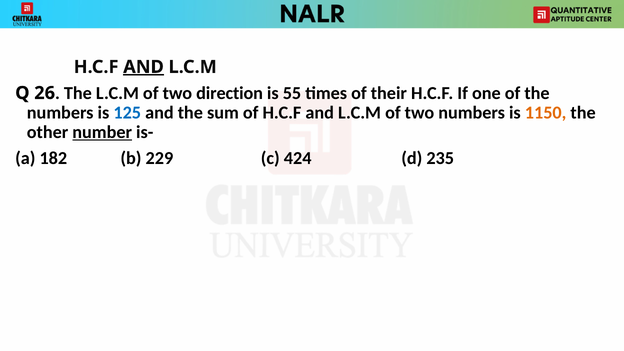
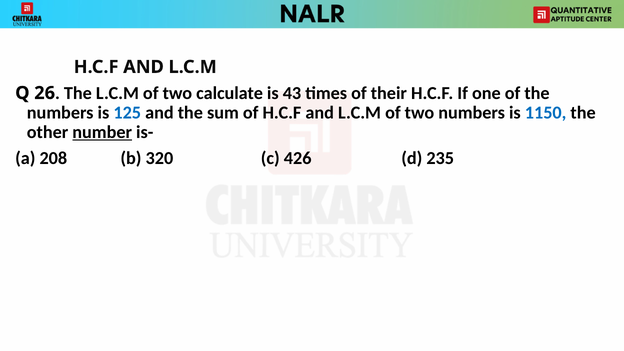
AND at (144, 67) underline: present -> none
direction: direction -> calculate
55: 55 -> 43
1150 colour: orange -> blue
182: 182 -> 208
229: 229 -> 320
424: 424 -> 426
